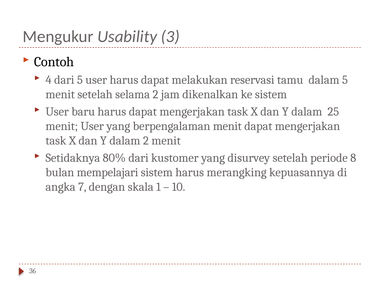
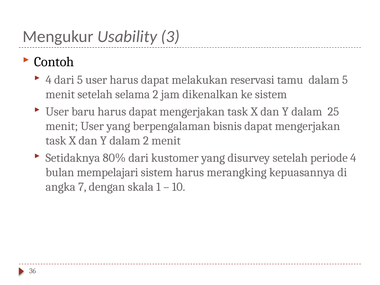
berpengalaman menit: menit -> bisnis
periode 8: 8 -> 4
